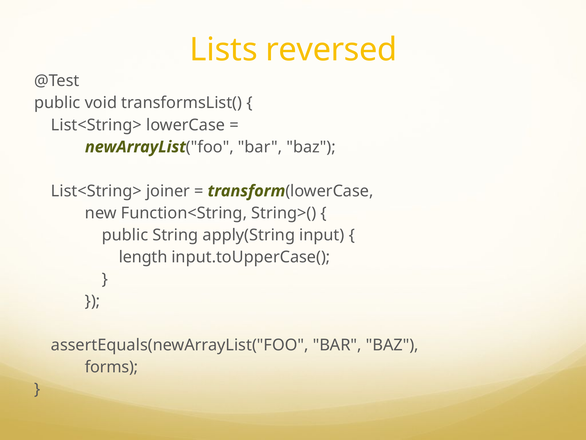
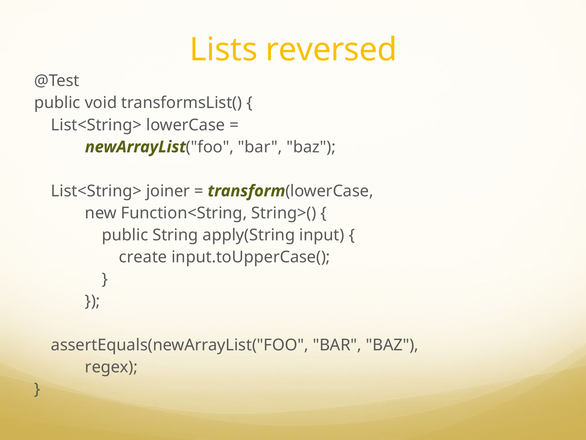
length: length -> create
forms: forms -> regex
